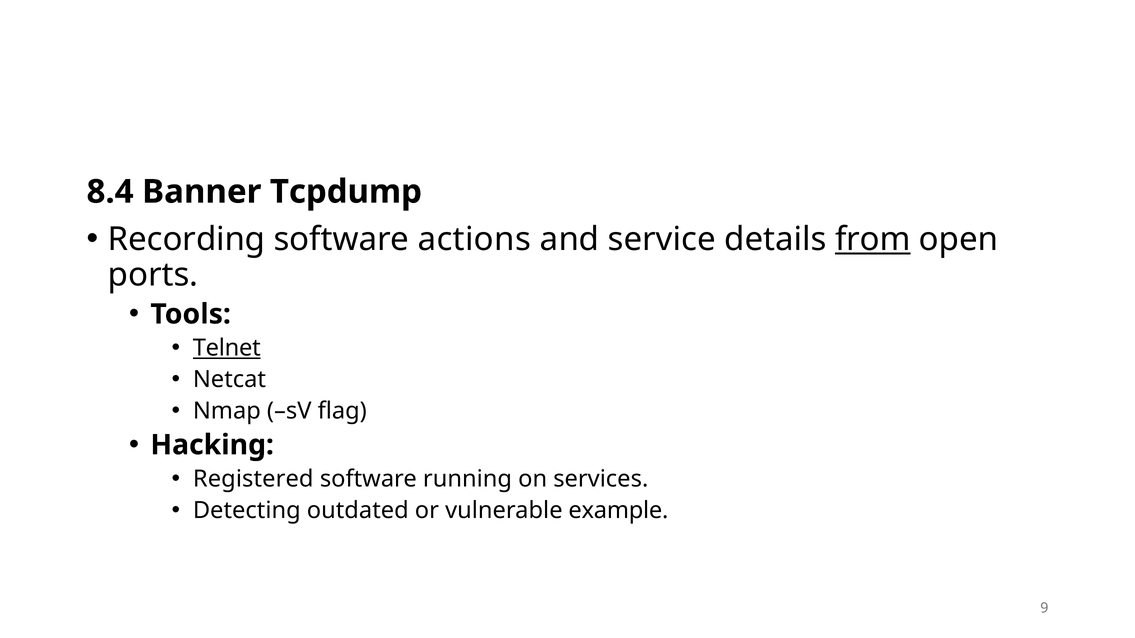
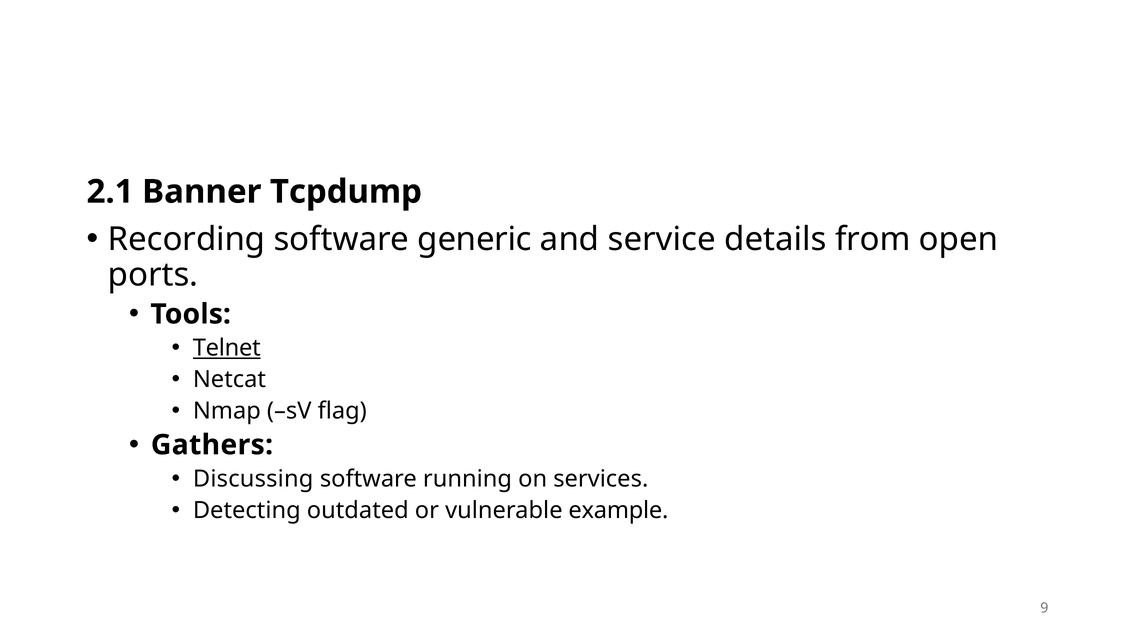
8.4: 8.4 -> 2.1
actions: actions -> generic
from underline: present -> none
Hacking: Hacking -> Gathers
Registered: Registered -> Discussing
